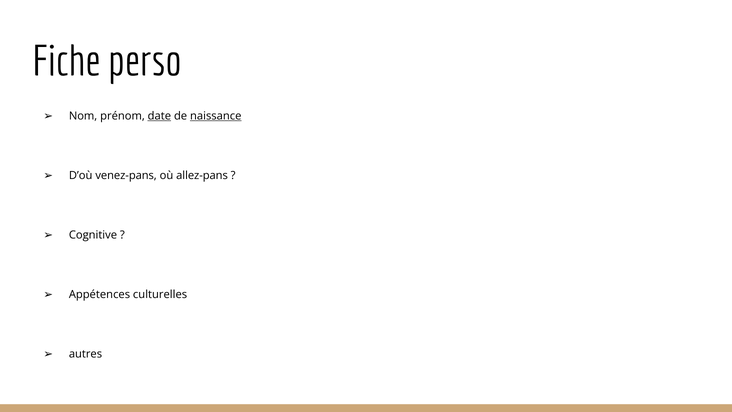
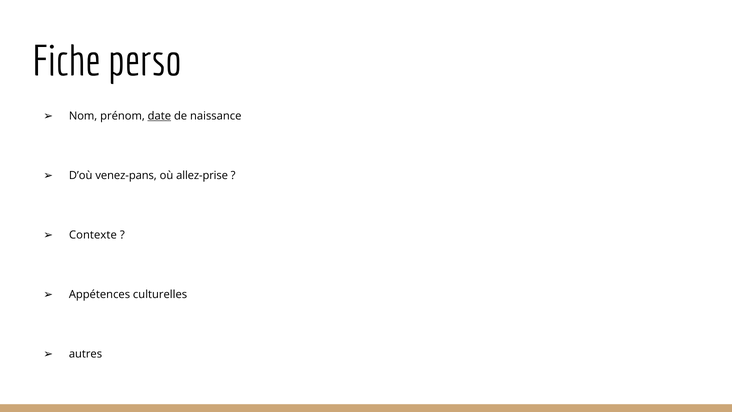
naissance underline: present -> none
allez-pans: allez-pans -> allez-prise
Cognitive: Cognitive -> Contexte
